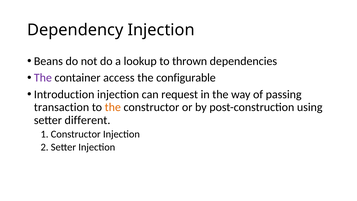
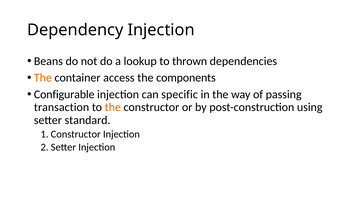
The at (43, 78) colour: purple -> orange
configurable: configurable -> components
Introduction: Introduction -> Configurable
request: request -> specific
different: different -> standard
